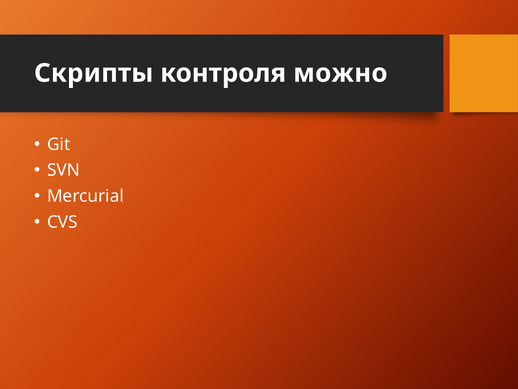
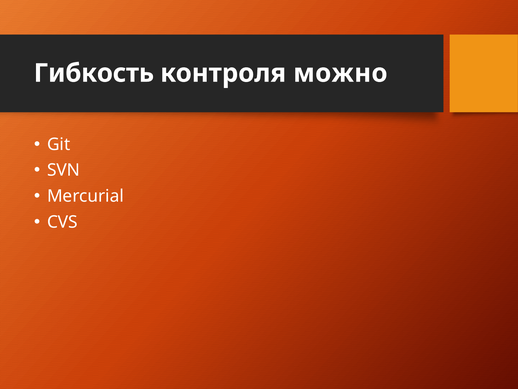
Скрипты: Скрипты -> Гибкость
